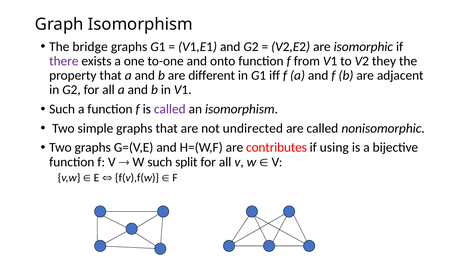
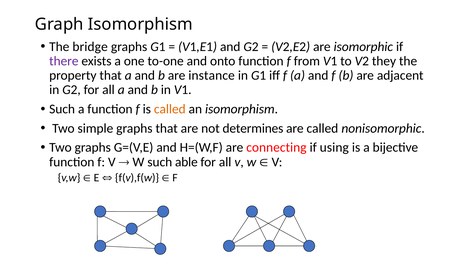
different: different -> instance
called at (170, 109) colour: purple -> orange
undirected: undirected -> determines
contributes: contributes -> connecting
split: split -> able
